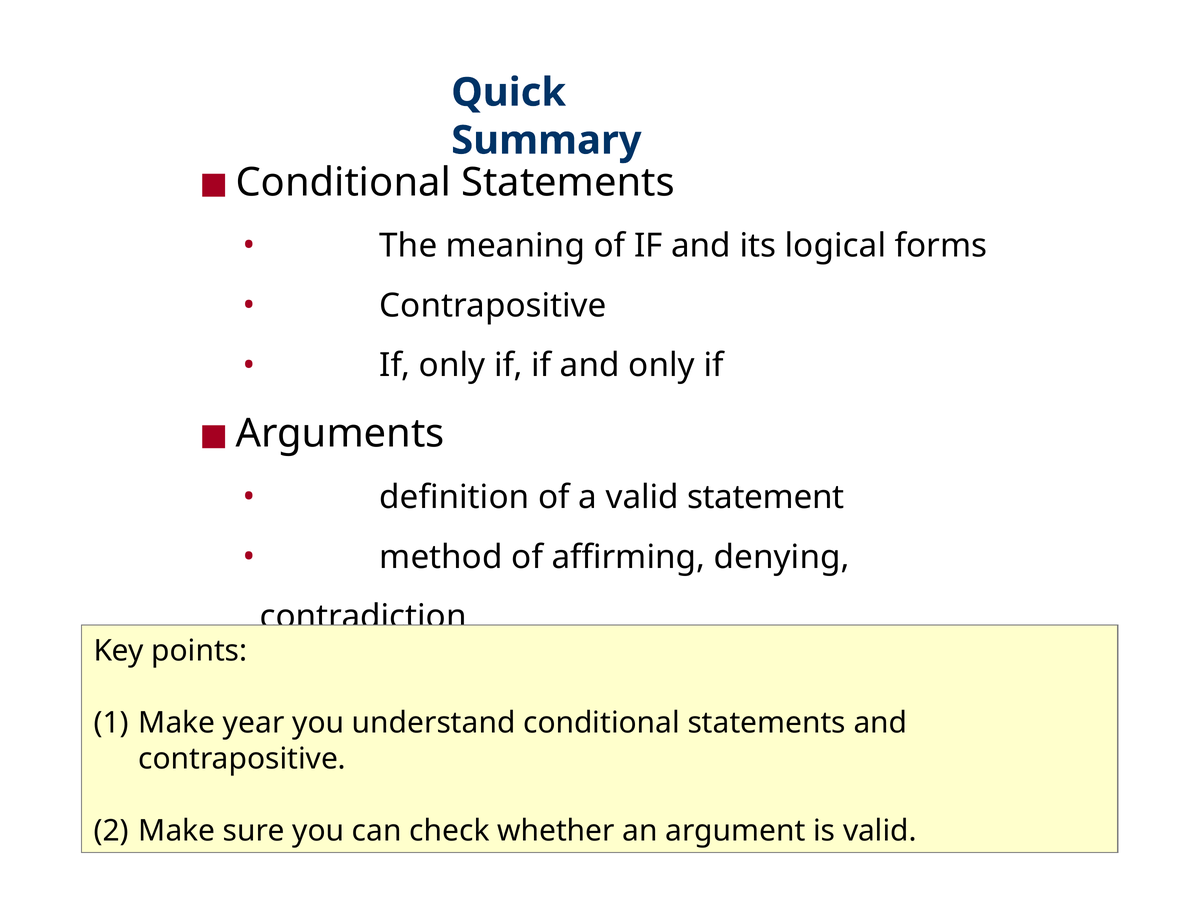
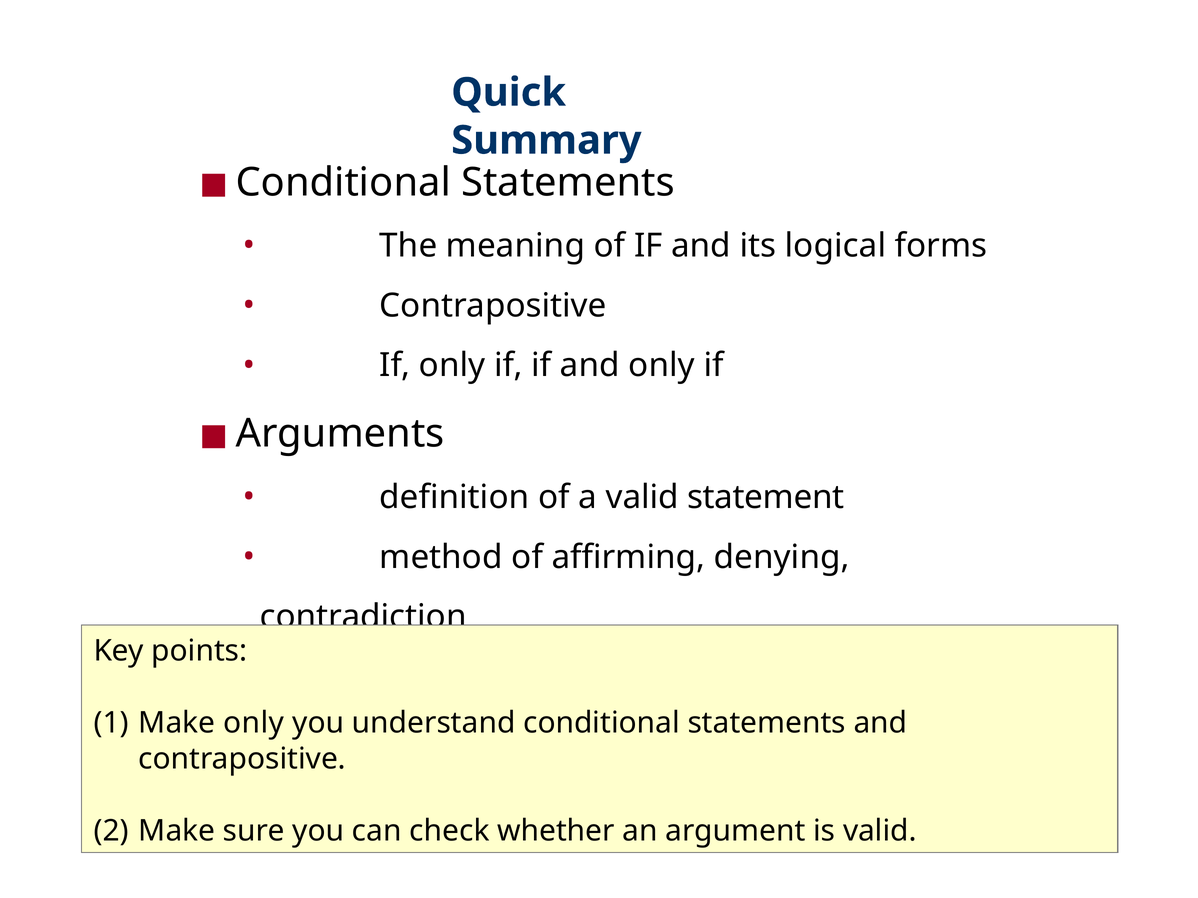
Make year: year -> only
